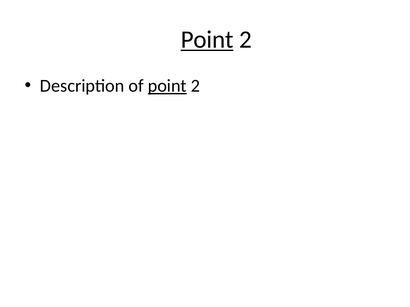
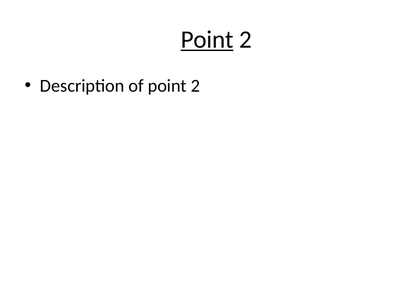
point at (167, 86) underline: present -> none
